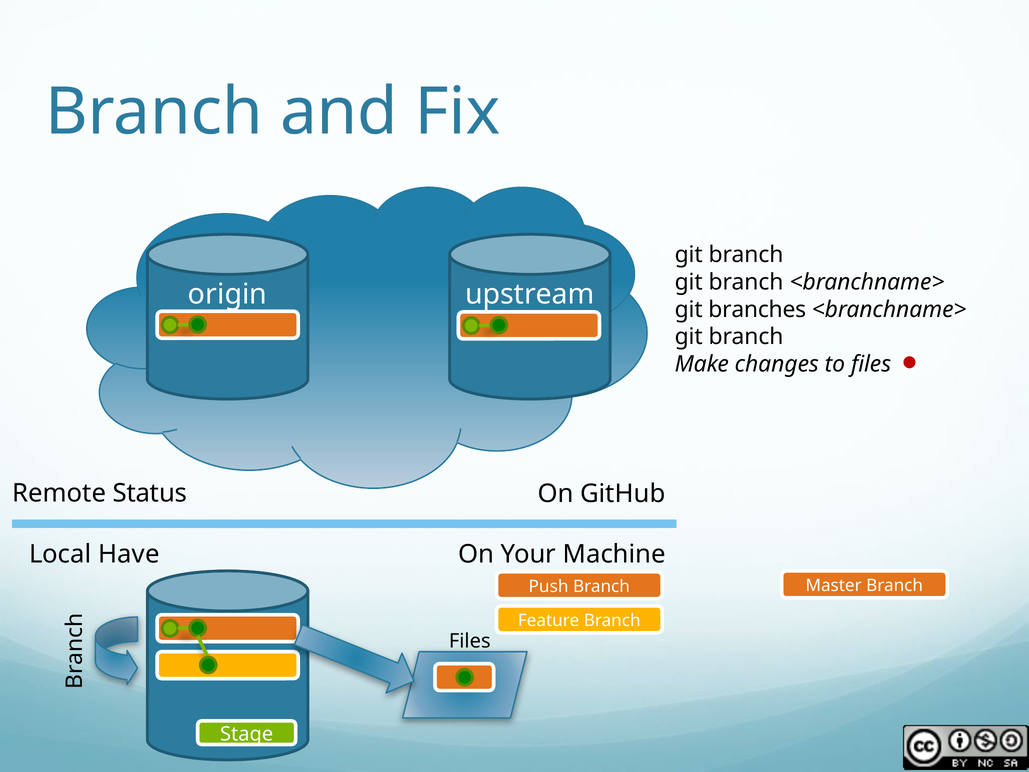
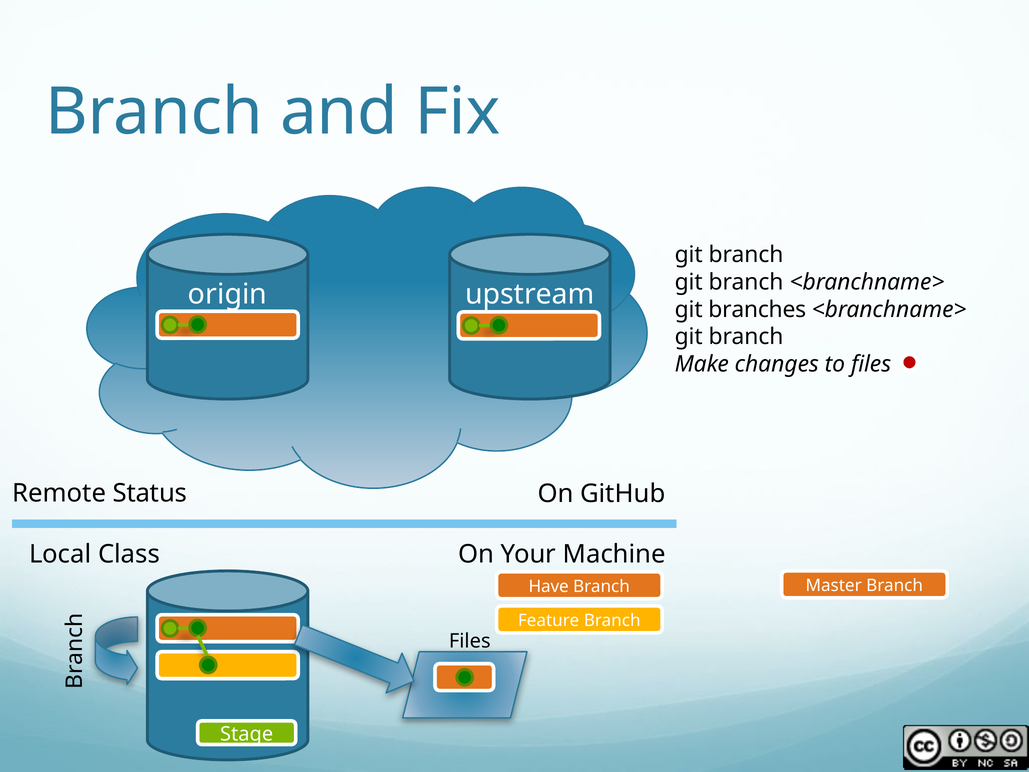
Have: Have -> Class
Push: Push -> Have
